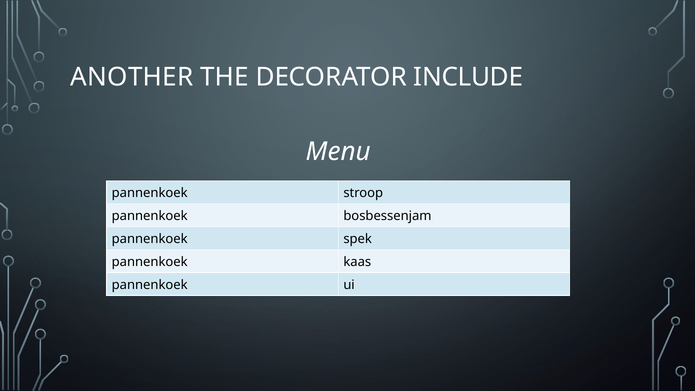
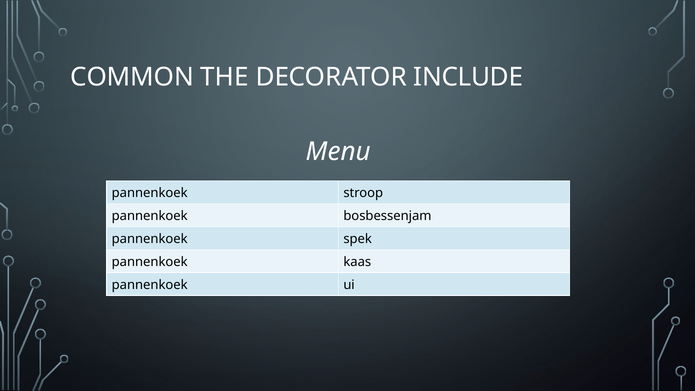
ANOTHER: ANOTHER -> COMMON
